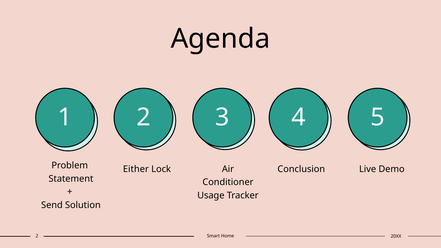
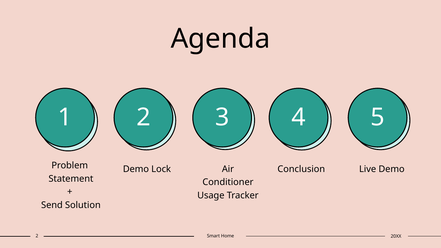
Either at (136, 169): Either -> Demo
